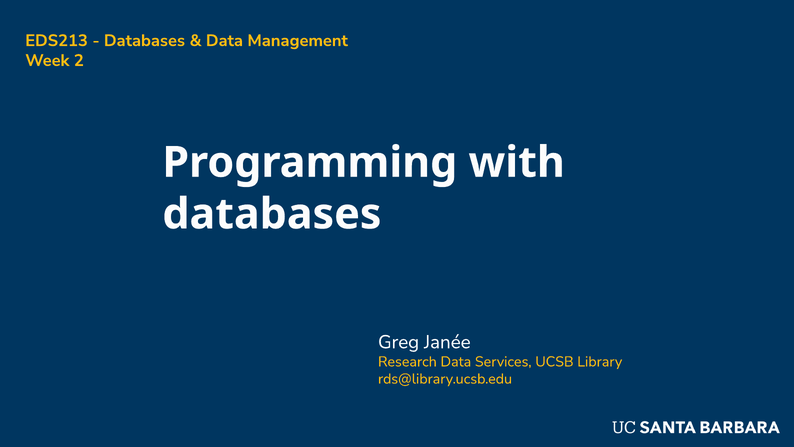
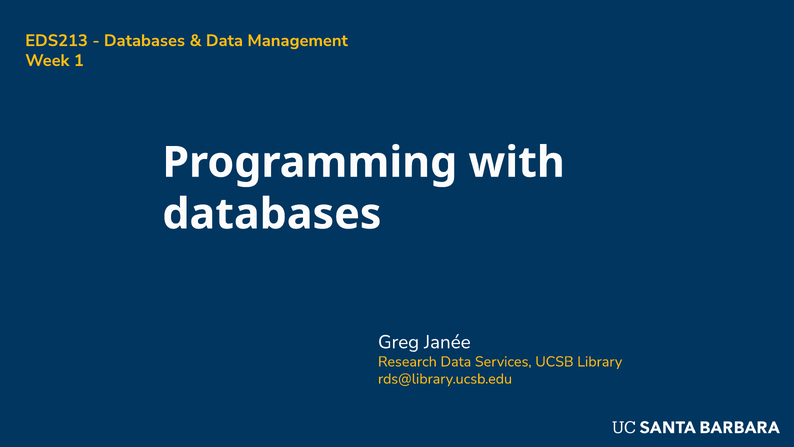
2: 2 -> 1
